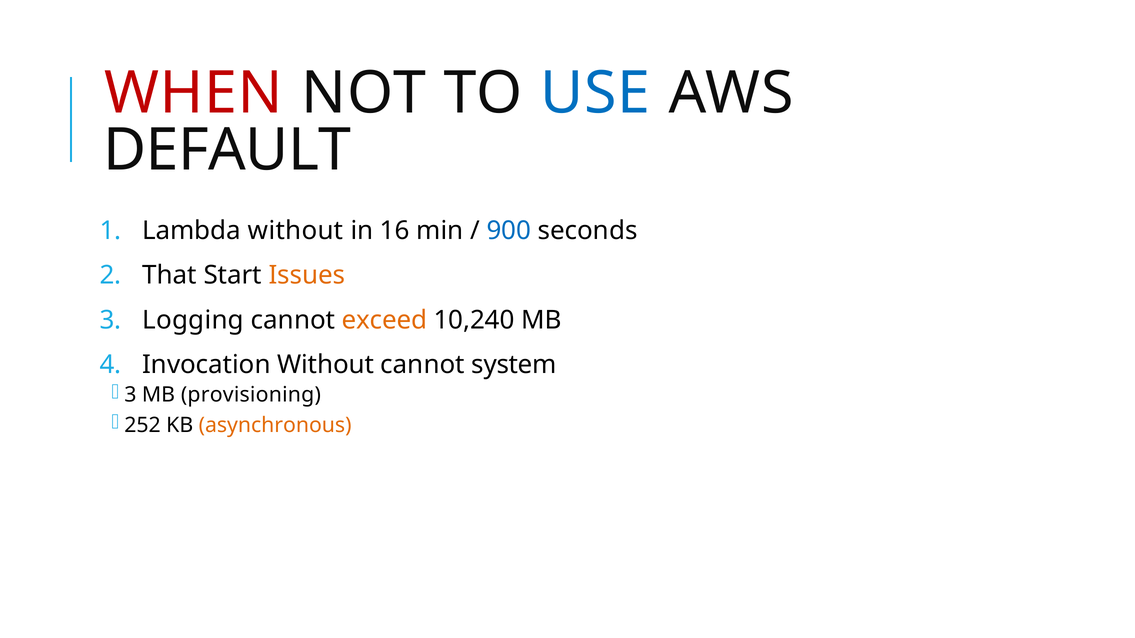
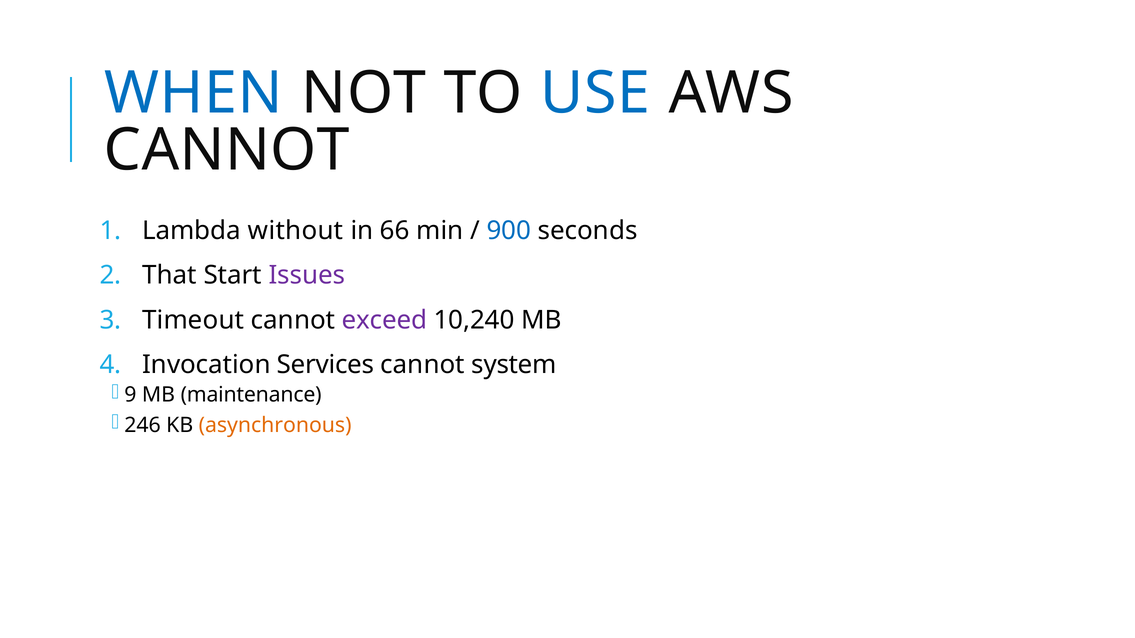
WHEN colour: red -> blue
DEFAULT at (227, 150): DEFAULT -> CANNOT
16: 16 -> 66
Issues colour: orange -> purple
Logging: Logging -> Timeout
exceed colour: orange -> purple
Invocation Without: Without -> Services
3 at (130, 395): 3 -> 9
provisioning: provisioning -> maintenance
252: 252 -> 246
